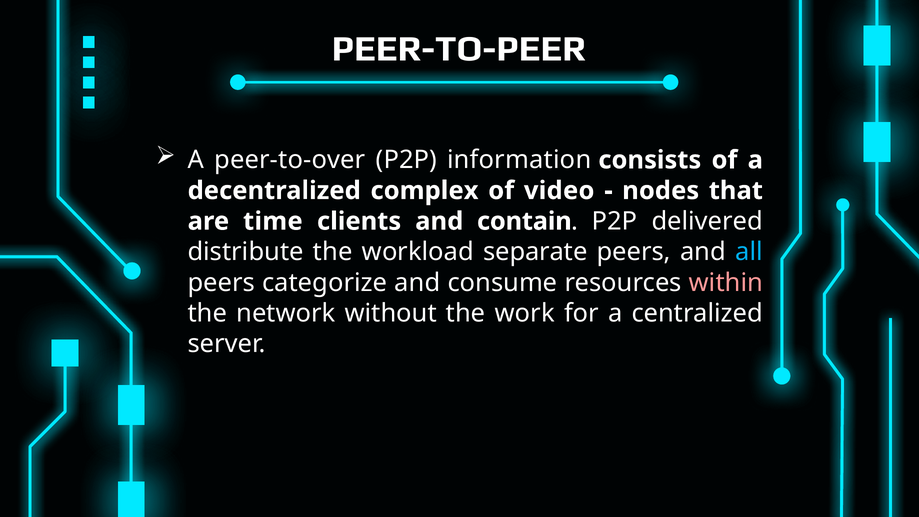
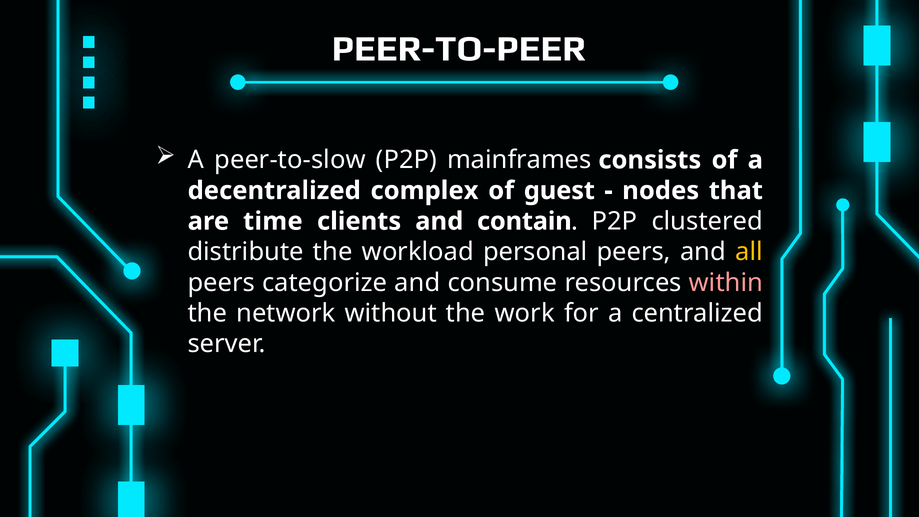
peer-to-over: peer-to-over -> peer-to-slow
information: information -> mainframes
video: video -> guest
delivered: delivered -> clustered
separate: separate -> personal
all colour: light blue -> yellow
